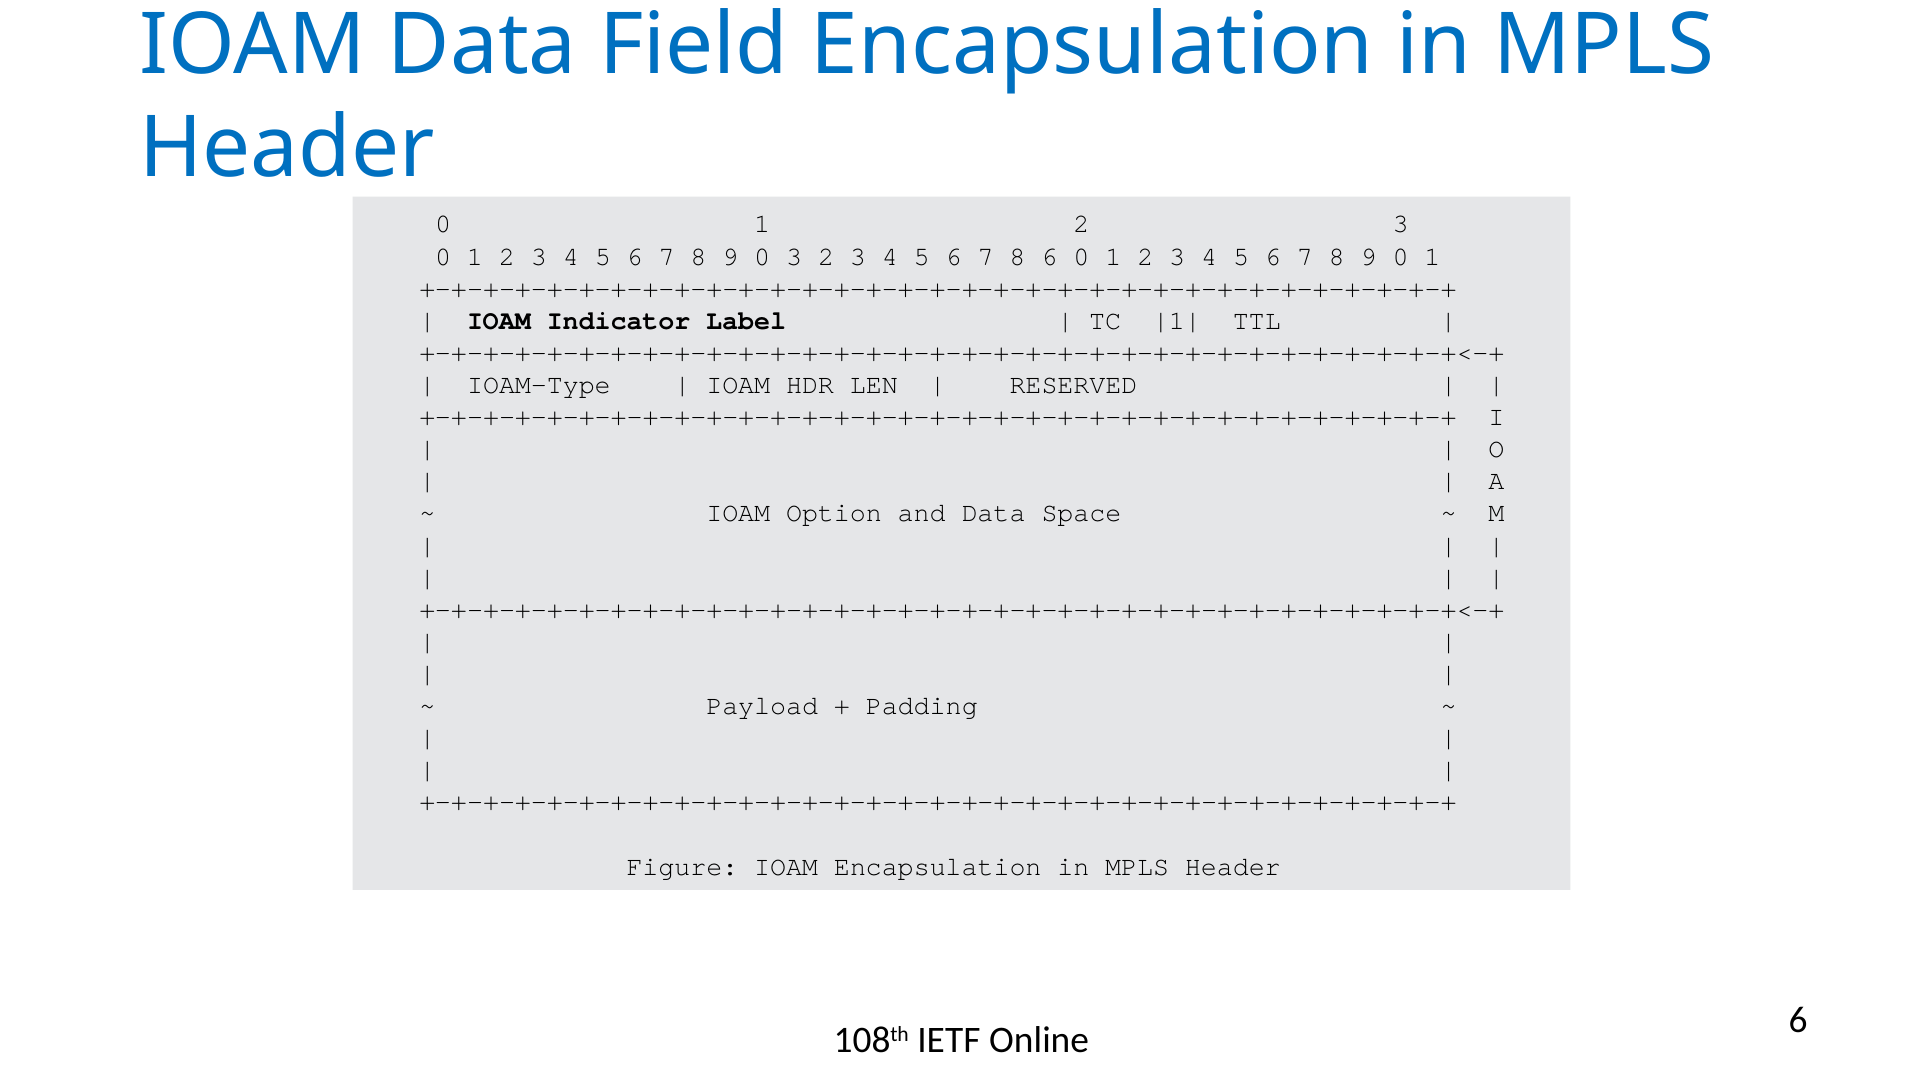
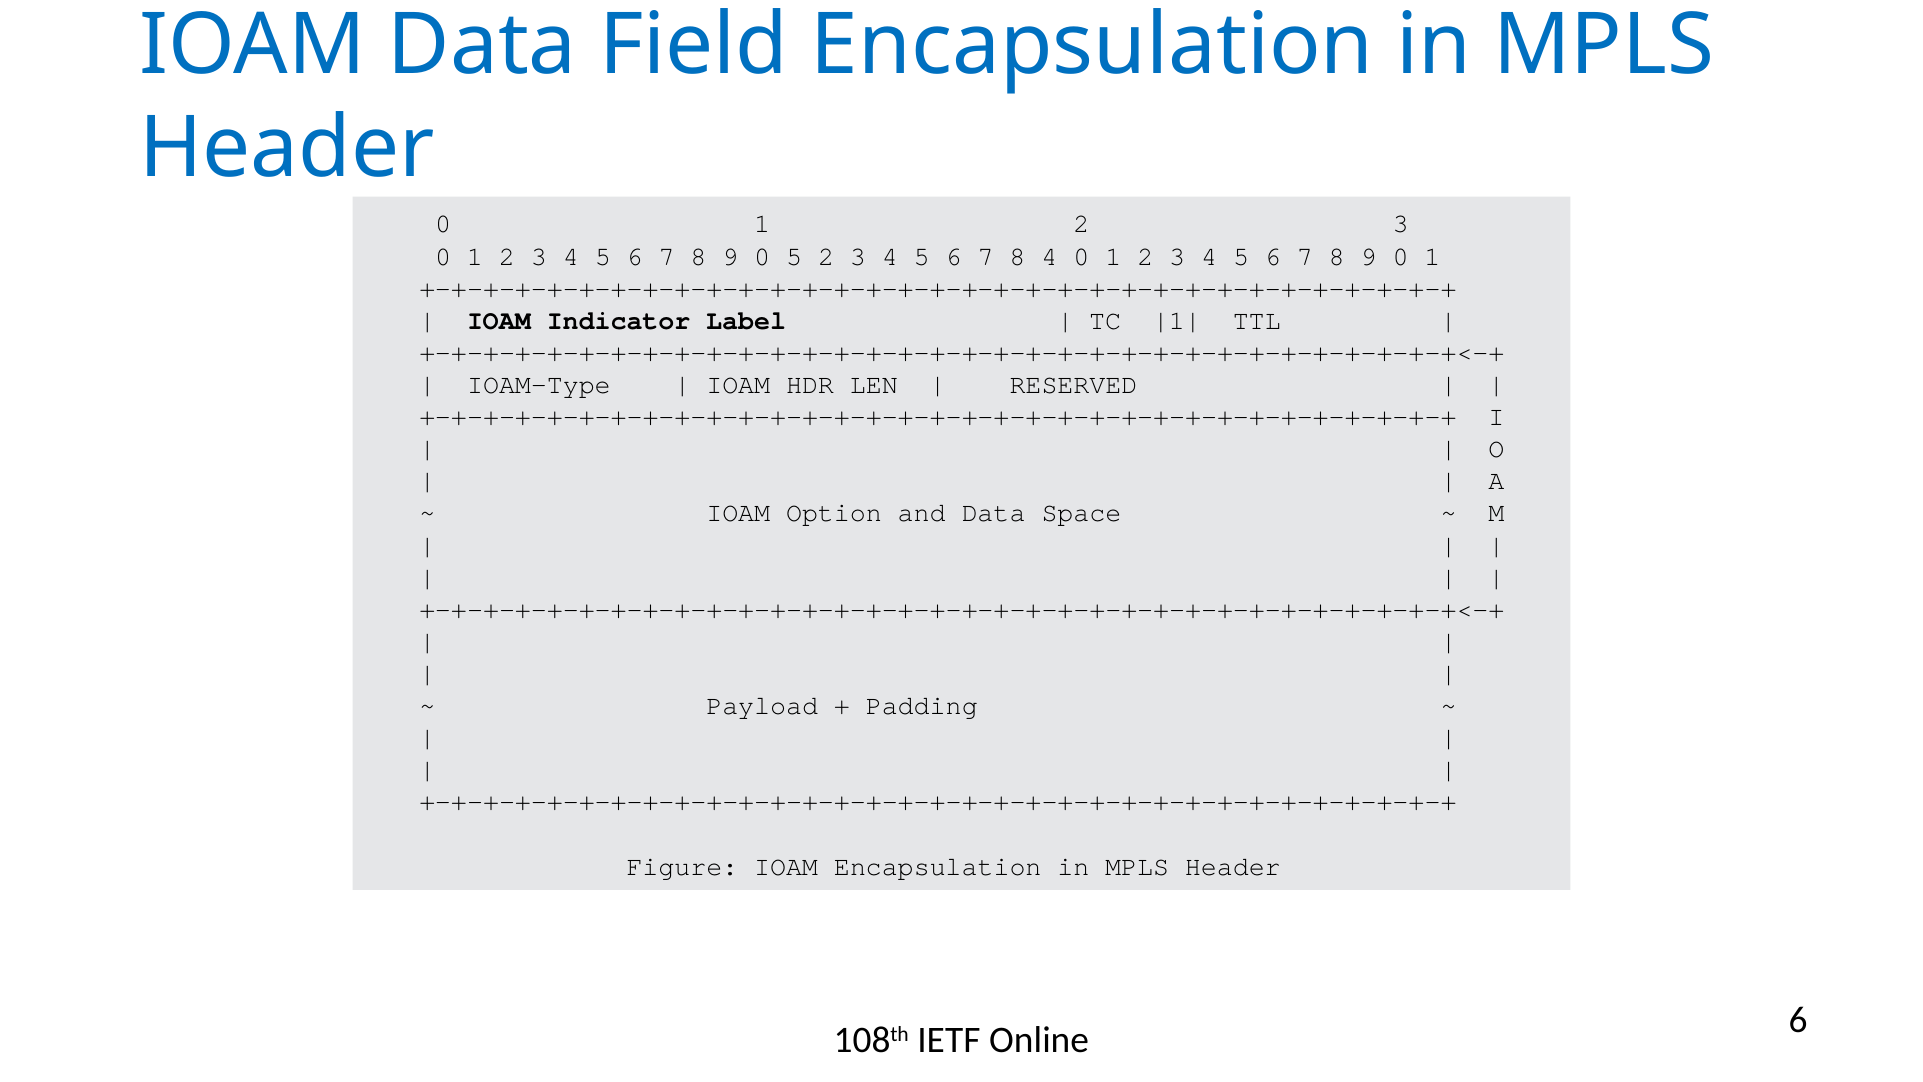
0 3: 3 -> 5
8 6: 6 -> 4
